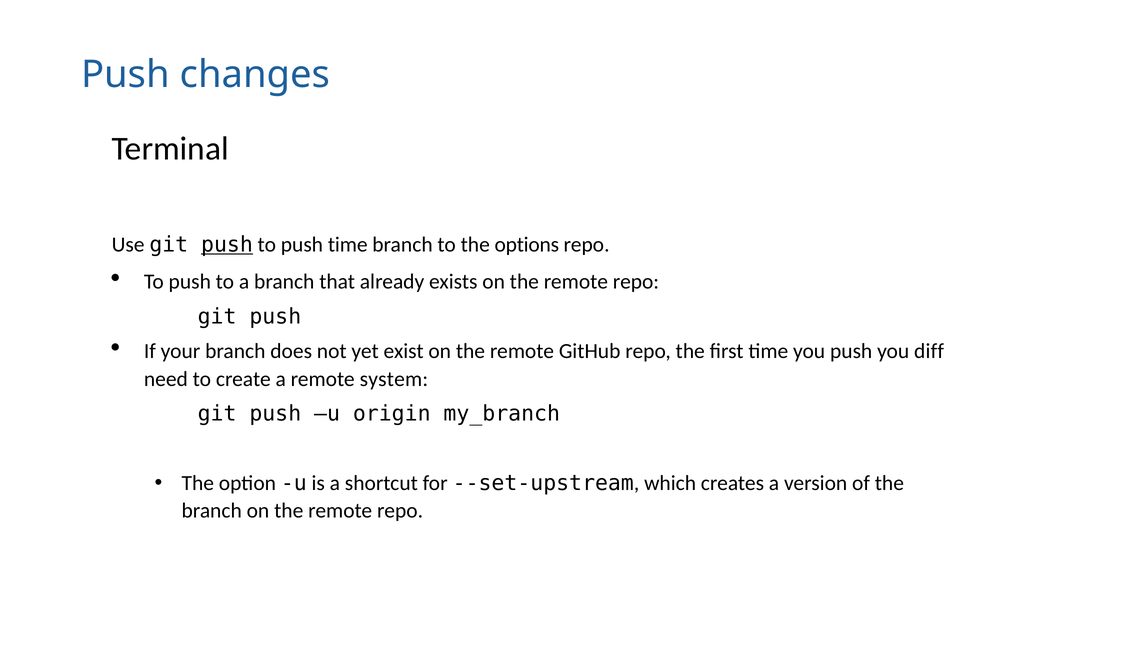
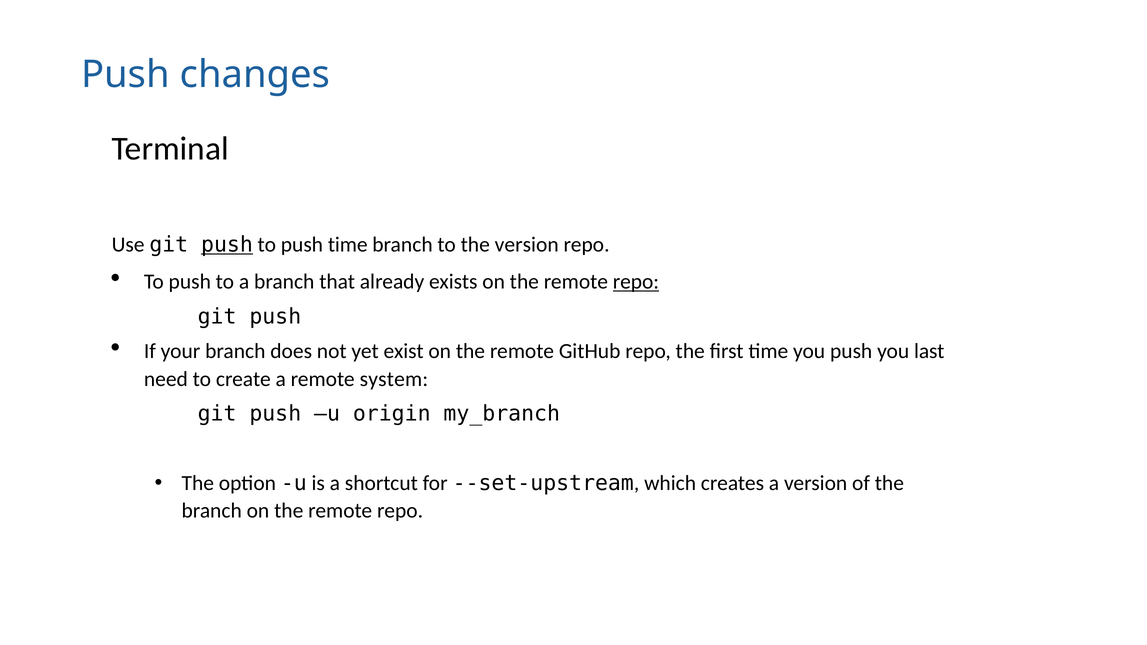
the options: options -> version
repo at (636, 282) underline: none -> present
diff: diff -> last
